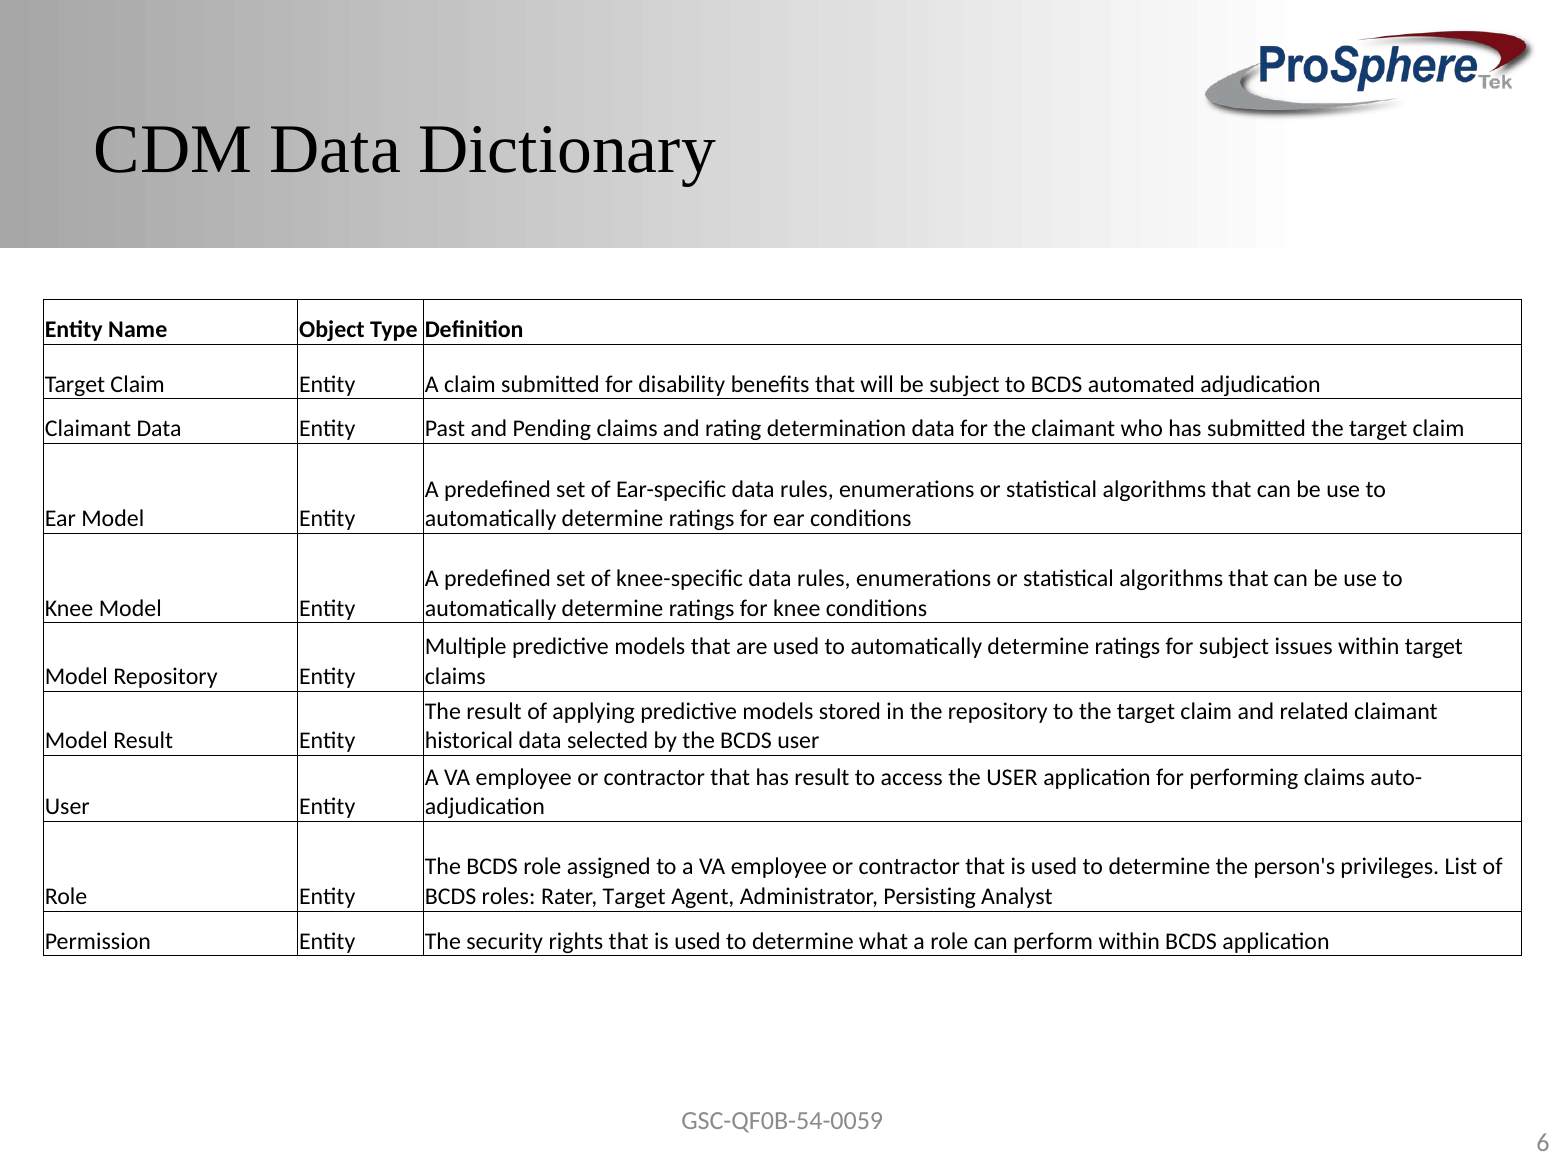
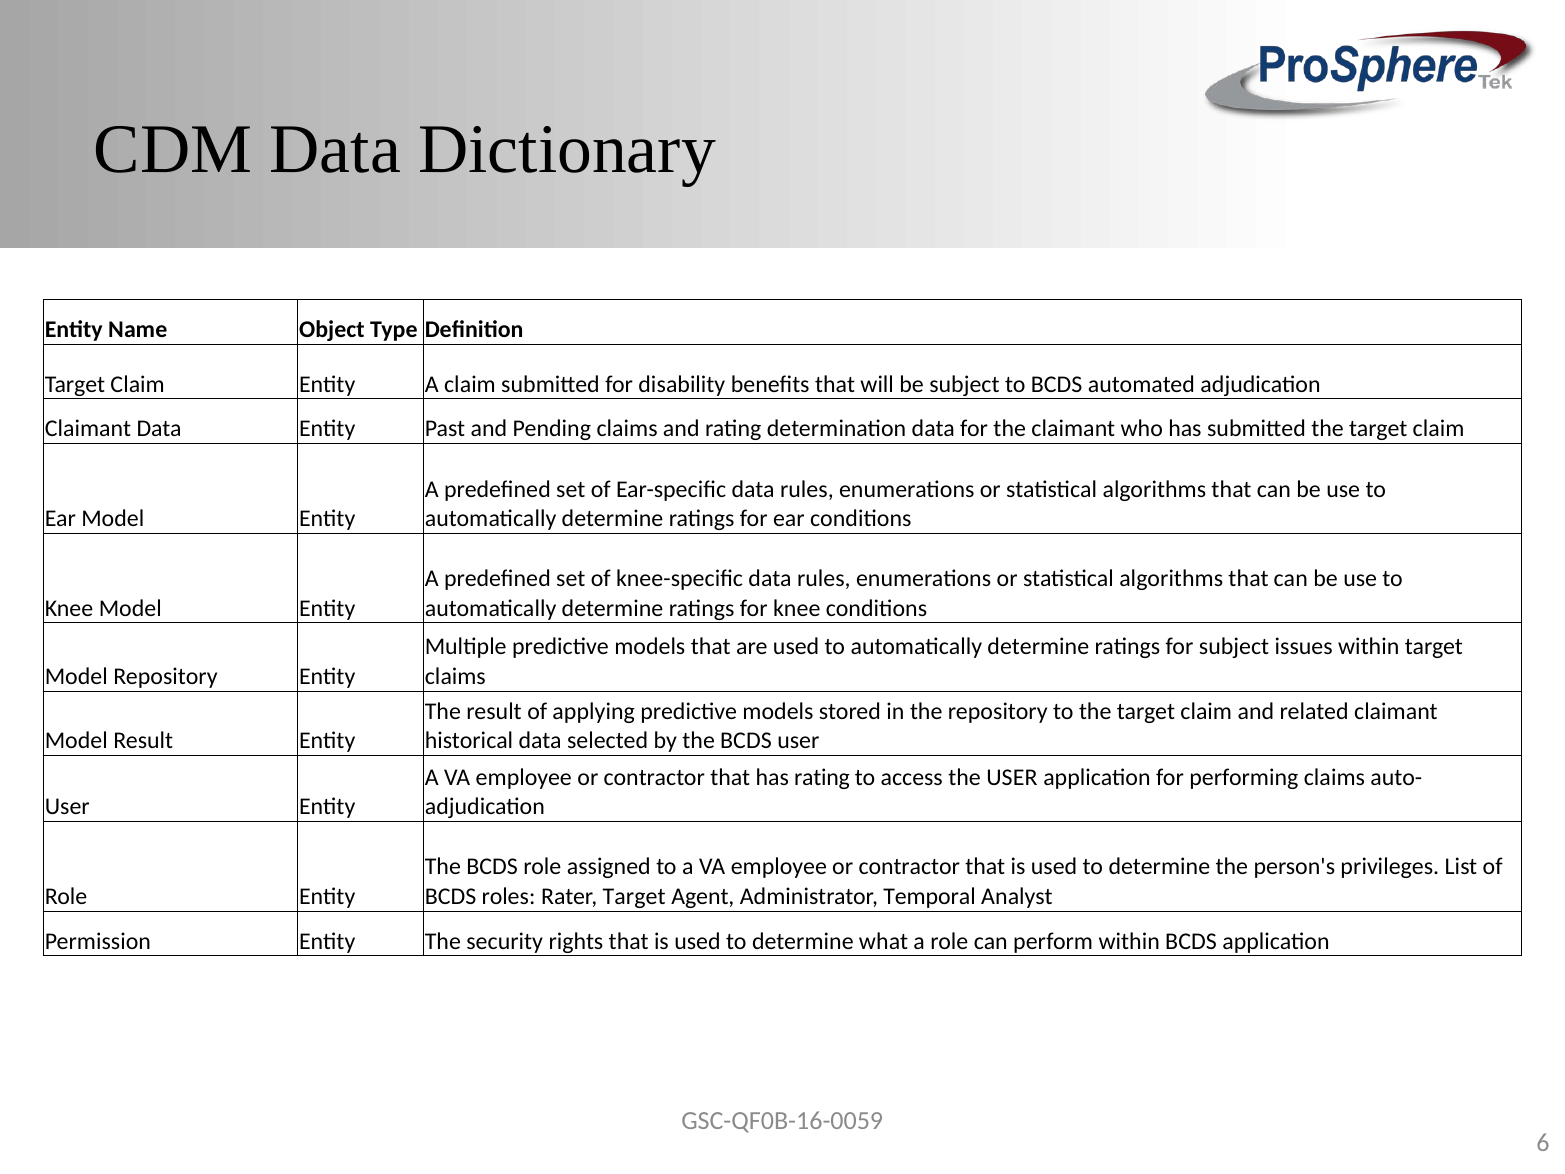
has result: result -> rating
Persisting: Persisting -> Temporal
GSC-QF0B-54-0059: GSC-QF0B-54-0059 -> GSC-QF0B-16-0059
